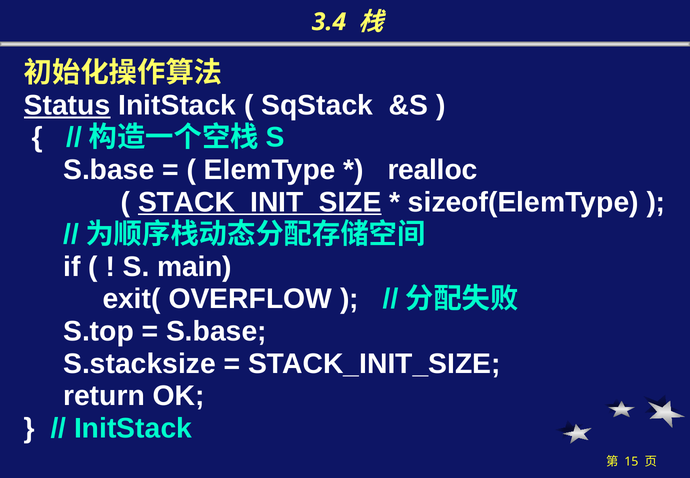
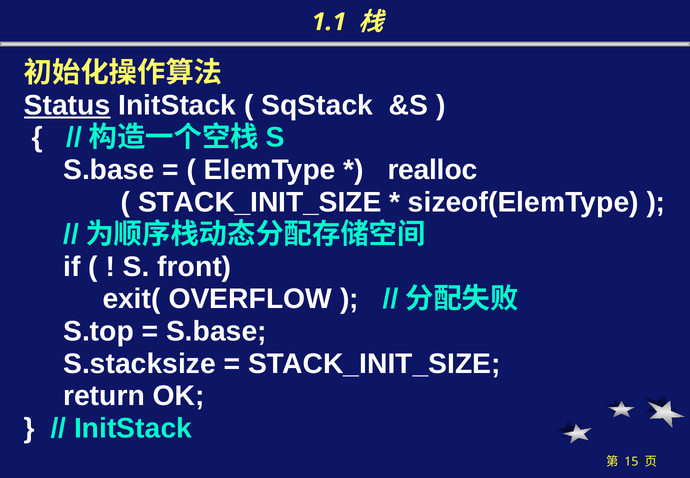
3.4: 3.4 -> 1.1
STACK_INIT_SIZE at (260, 202) underline: present -> none
main: main -> front
